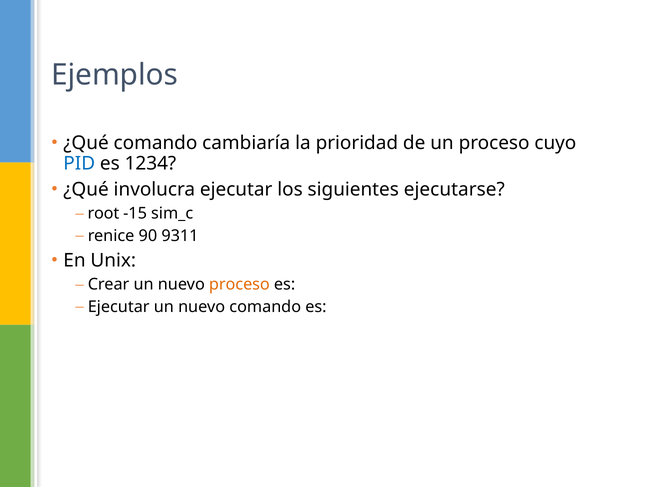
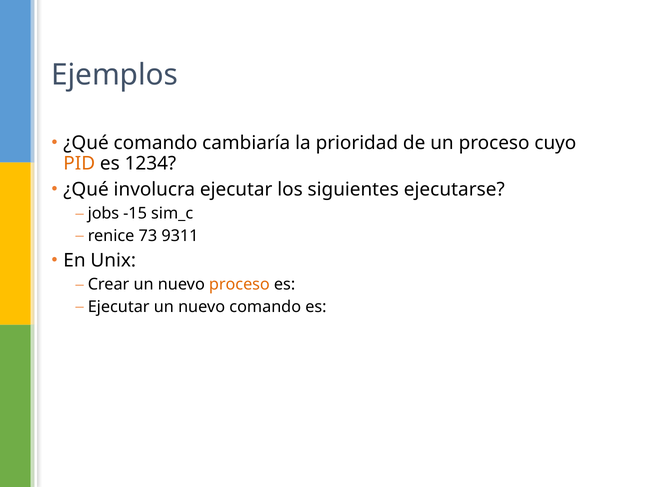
PID colour: blue -> orange
root: root -> jobs
90: 90 -> 73
